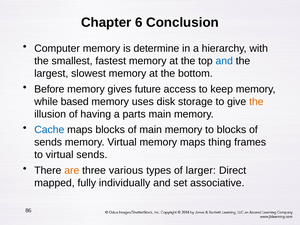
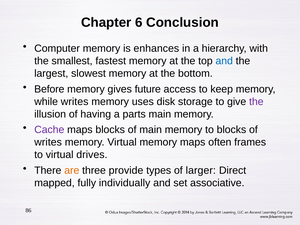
determine: determine -> enhances
while based: based -> writes
the at (256, 102) colour: orange -> purple
Cache colour: blue -> purple
sends at (48, 142): sends -> writes
thing: thing -> often
virtual sends: sends -> drives
various: various -> provide
